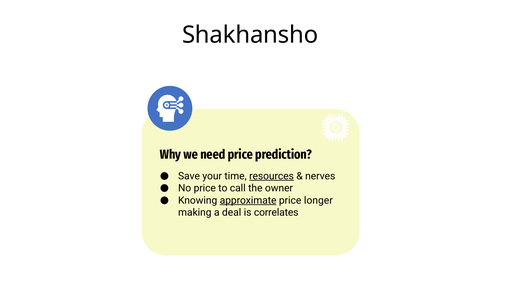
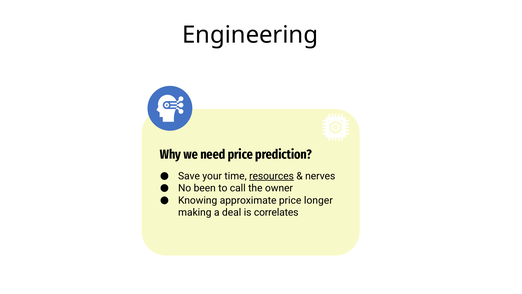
Shakhansho: Shakhansho -> Engineering
No price: price -> been
approximate underline: present -> none
